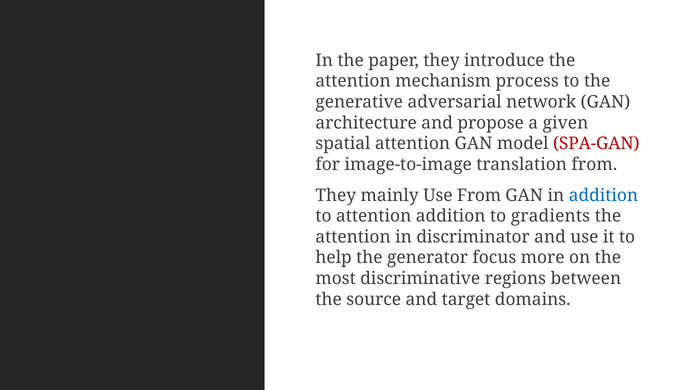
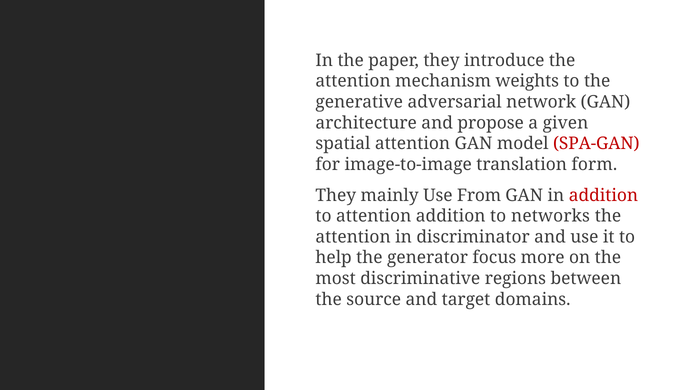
process: process -> weights
translation from: from -> form
addition at (603, 195) colour: blue -> red
gradients: gradients -> networks
